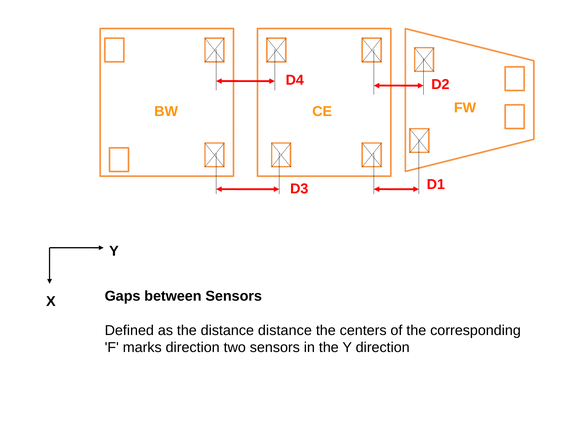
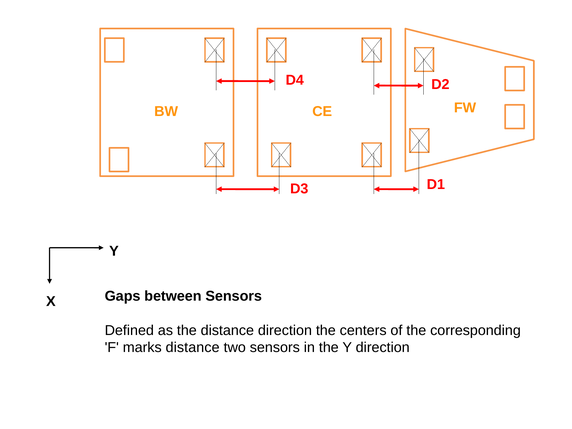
distance distance: distance -> direction
marks direction: direction -> distance
